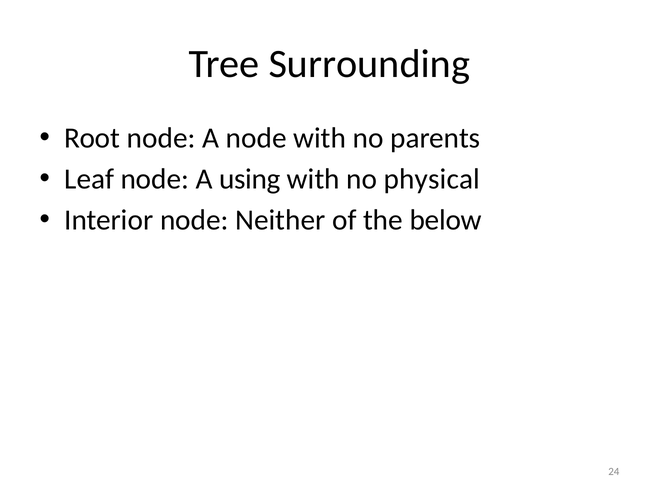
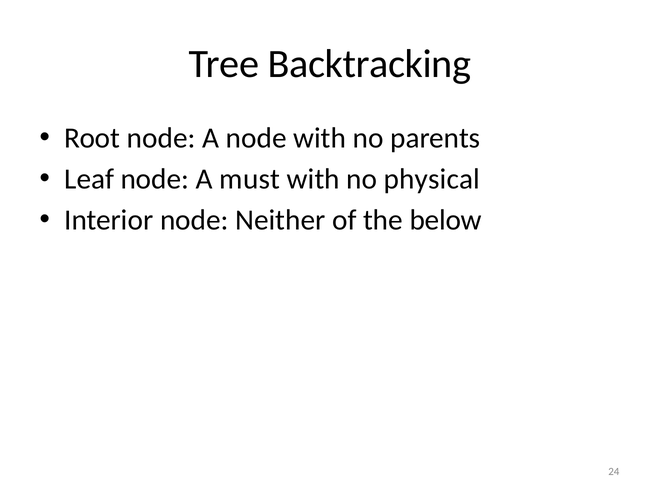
Surrounding: Surrounding -> Backtracking
using: using -> must
